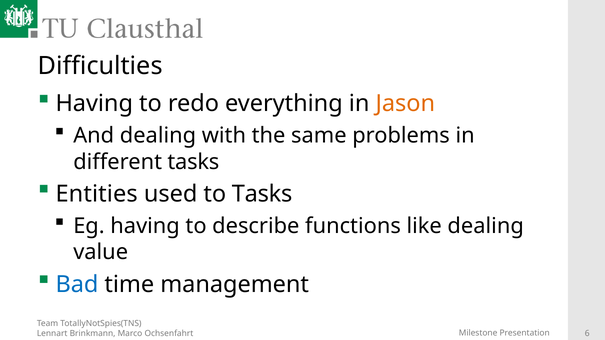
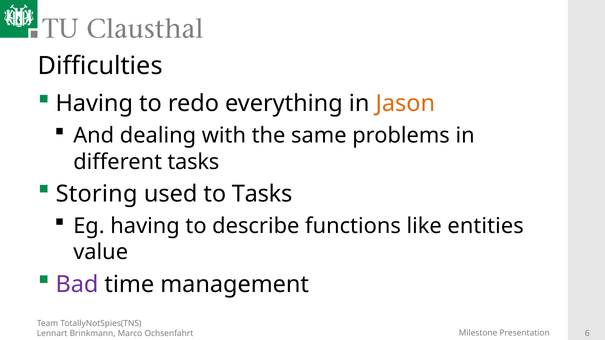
Entities: Entities -> Storing
like dealing: dealing -> entities
Bad colour: blue -> purple
